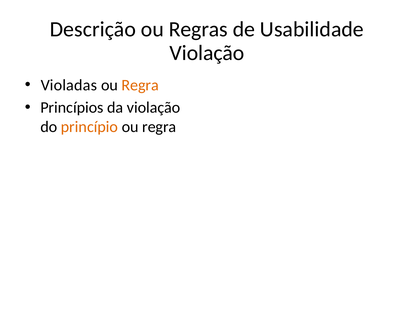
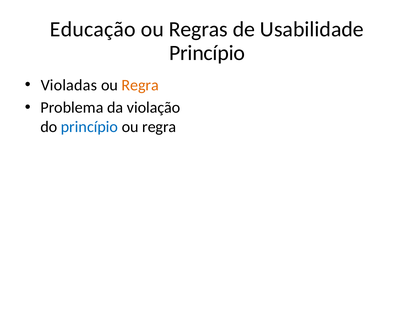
Descrição: Descrição -> Educação
Violação at (207, 53): Violação -> Princípio
Princípios: Princípios -> Problema
princípio at (89, 127) colour: orange -> blue
